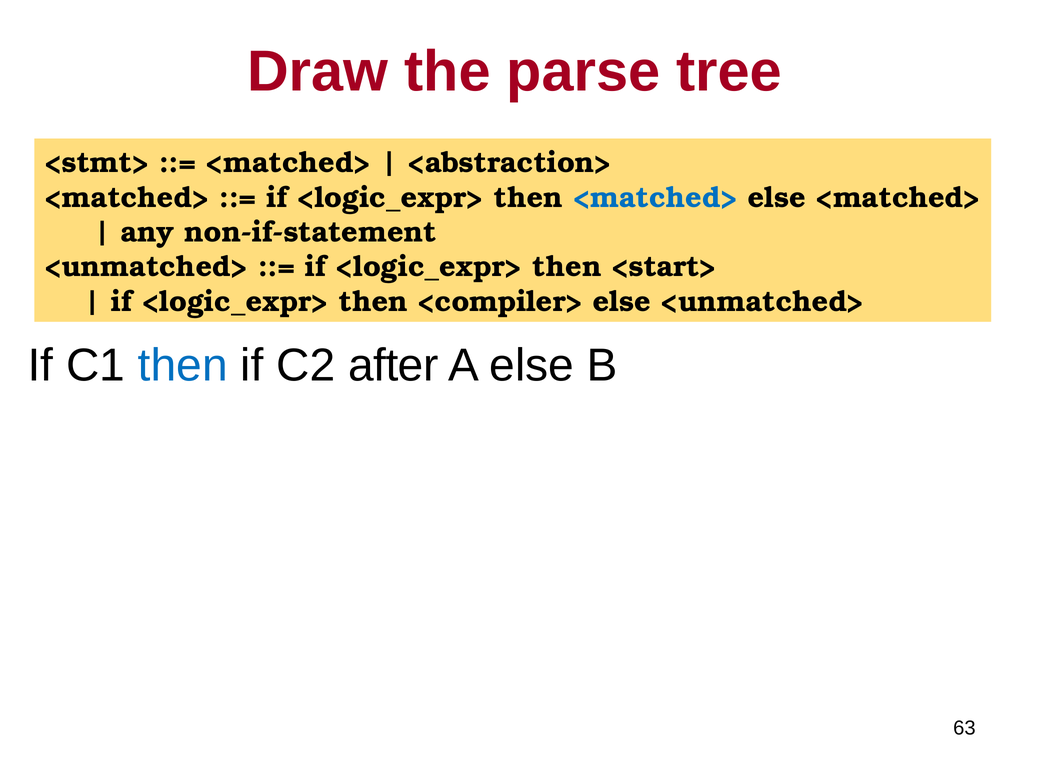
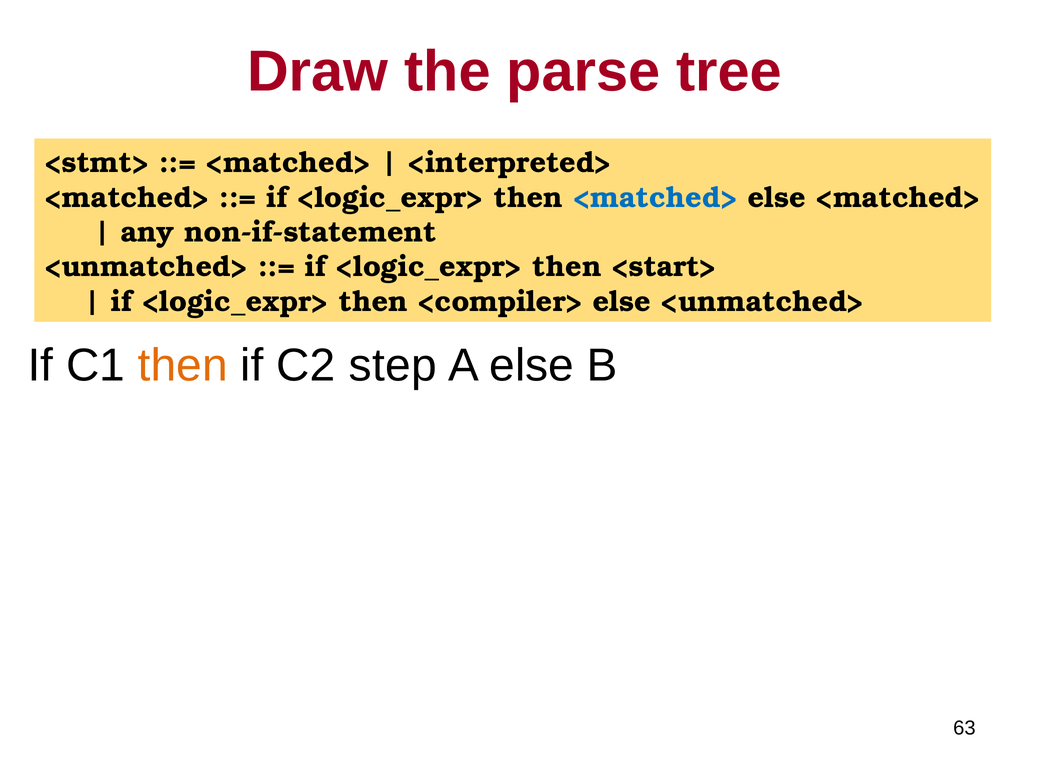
<abstraction>: <abstraction> -> <interpreted>
then at (183, 365) colour: blue -> orange
after: after -> step
